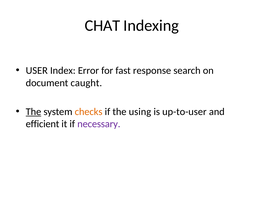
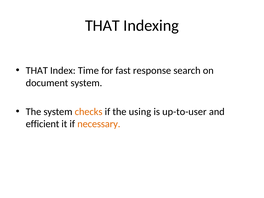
CHAT at (102, 26): CHAT -> THAT
USER at (37, 71): USER -> THAT
Error: Error -> Time
document caught: caught -> system
The at (33, 112) underline: present -> none
necessary colour: purple -> orange
